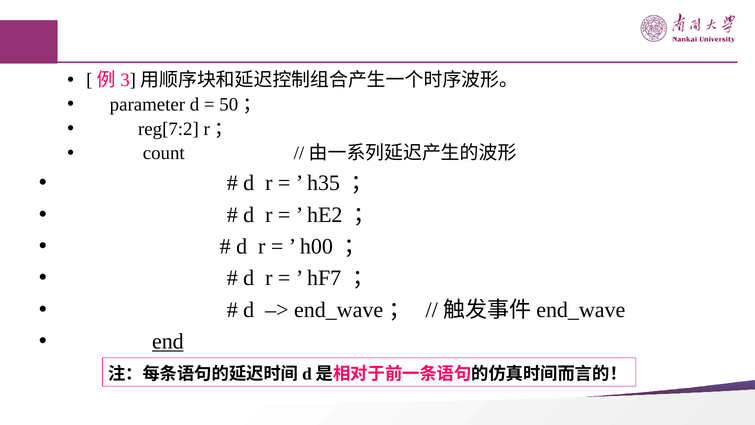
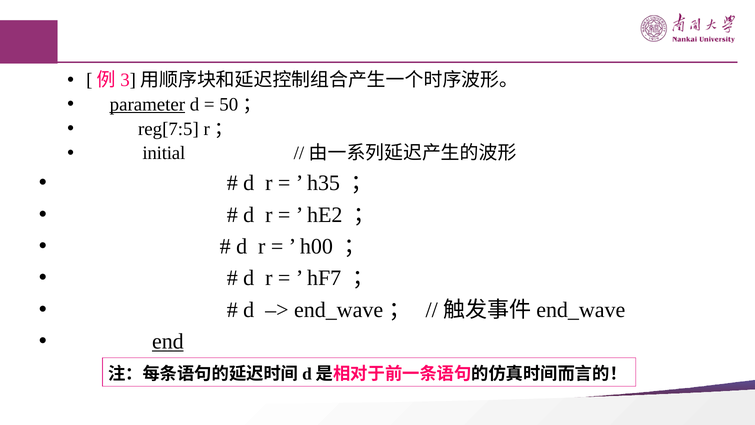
parameter underline: none -> present
reg[7:2: reg[7:2 -> reg[7:5
count: count -> initial
